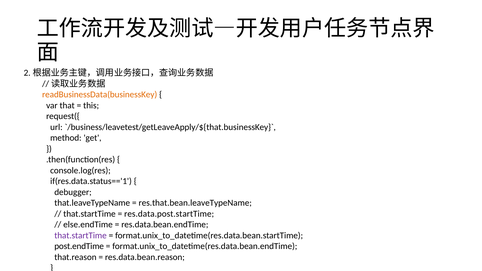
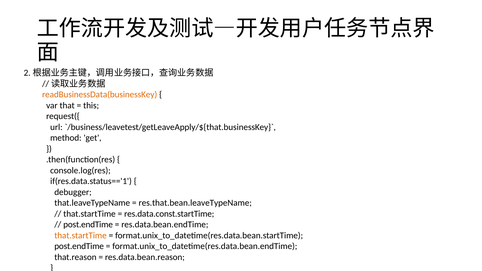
res.data.post.startTime: res.data.post.startTime -> res.data.const.startTime
else.endTime at (88, 225): else.endTime -> post.endTime
that.startTime at (80, 236) colour: purple -> orange
